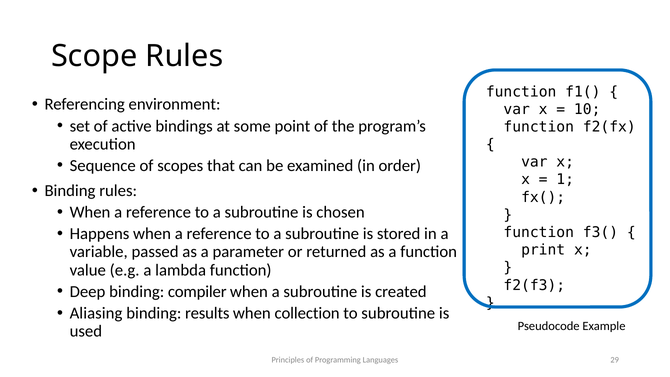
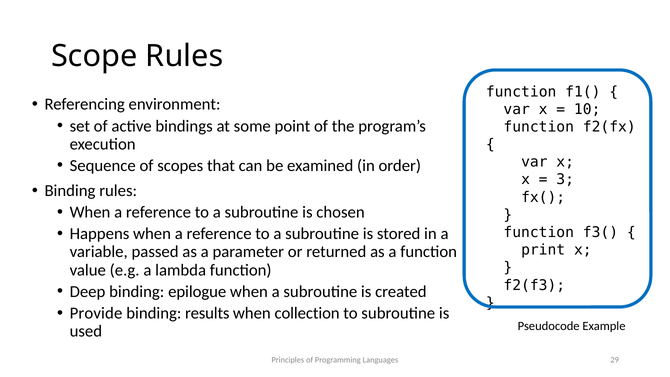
1: 1 -> 3
compiler: compiler -> epilogue
Aliasing: Aliasing -> Provide
